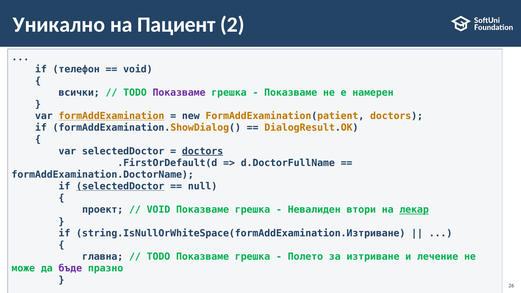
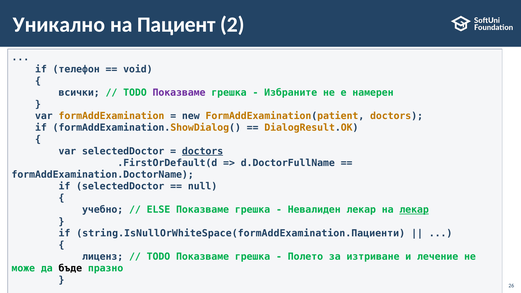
Показваме at (291, 93): Показваме -> Избраните
formAddExamination underline: present -> none
selectedDoctor at (120, 186) underline: present -> none
проект: проект -> учебно
VOID at (158, 210): VOID -> ELSE
Невалиден втори: втори -> лекар
string.IsNullOrWhiteSpace(formAddExamination.Изтриване: string.IsNullOrWhiteSpace(formAddExamination.Изтриване -> string.IsNullOrWhiteSpace(formAddExamination.Пациенти
главна: главна -> лиценз
бъде colour: purple -> black
